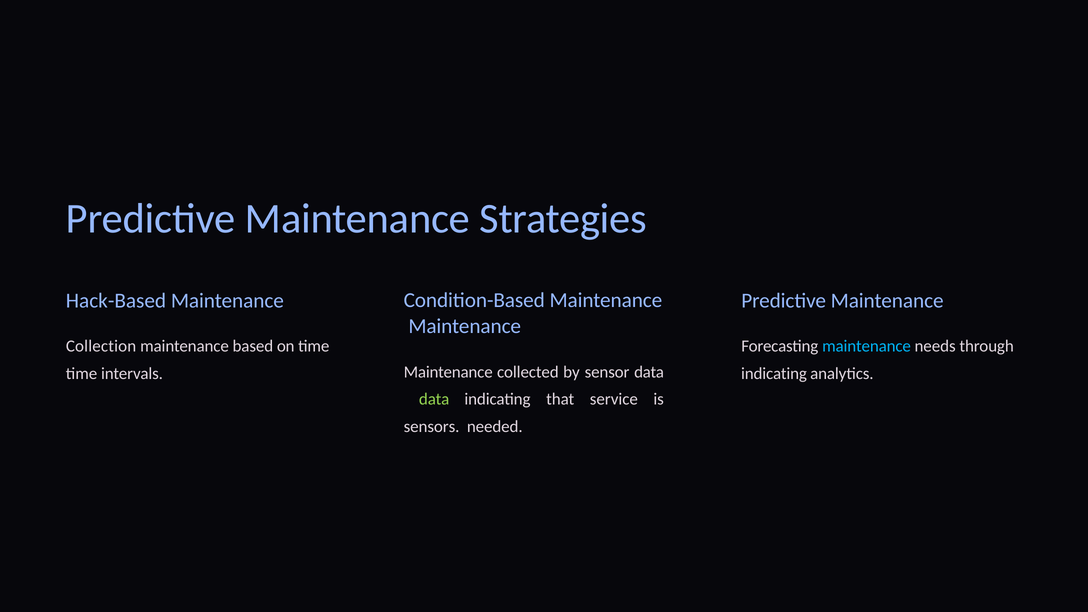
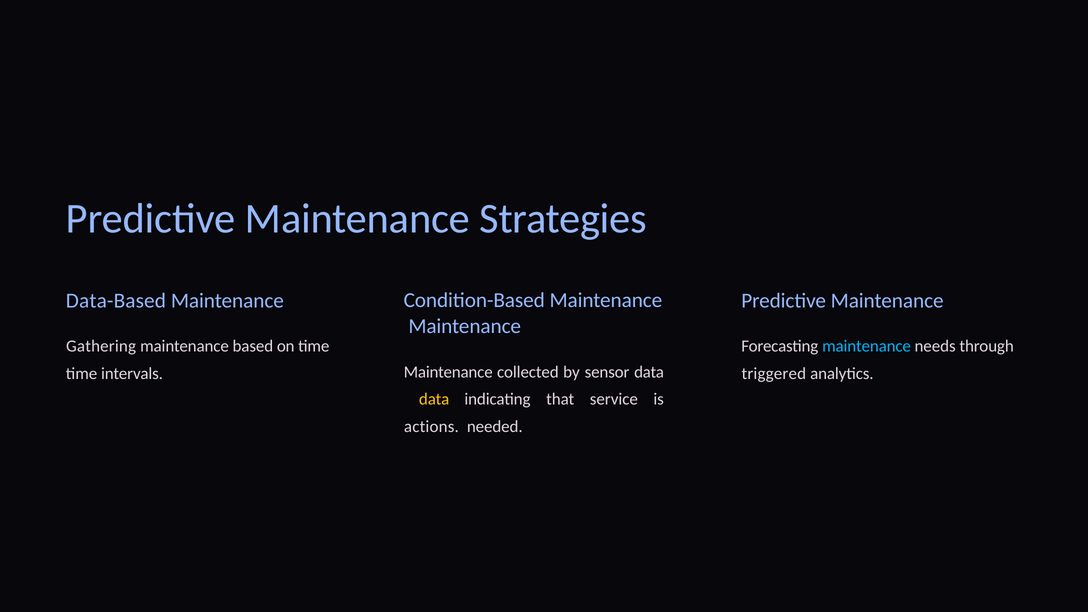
Hack-Based: Hack-Based -> Data-Based
Collection: Collection -> Gathering
indicating at (774, 374): indicating -> triggered
data at (434, 399) colour: light green -> yellow
sensors: sensors -> actions
